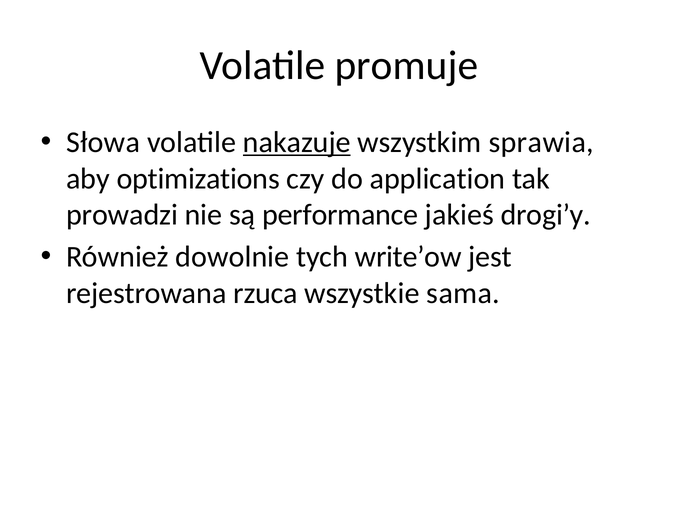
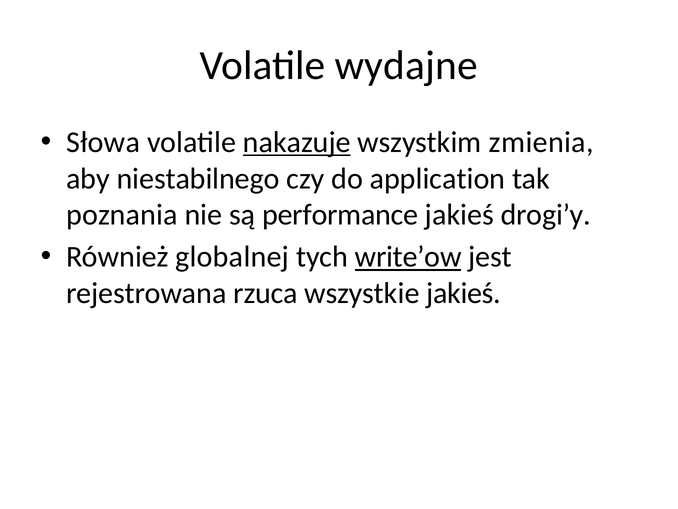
promuje: promuje -> wydajne
sprawia: sprawia -> zmienia
optimizations: optimizations -> niestabilnego
prowadzi: prowadzi -> poznania
dowolnie: dowolnie -> globalnej
write’ow underline: none -> present
wszystkie sama: sama -> jakieś
